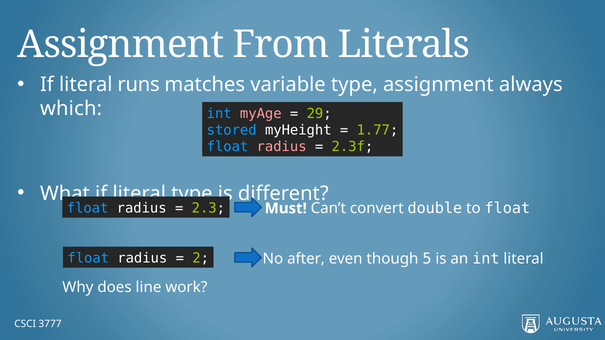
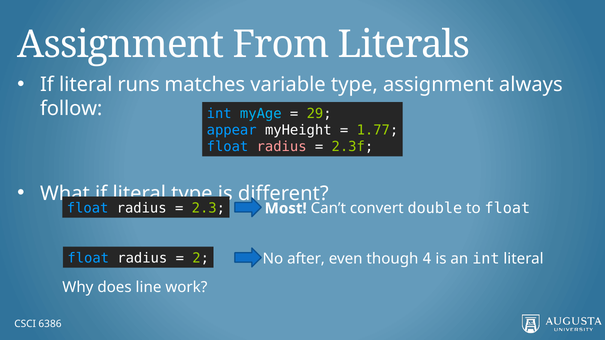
which: which -> follow
myAge colour: pink -> light blue
stored: stored -> appear
Must: Must -> Most
5: 5 -> 4
3777: 3777 -> 6386
